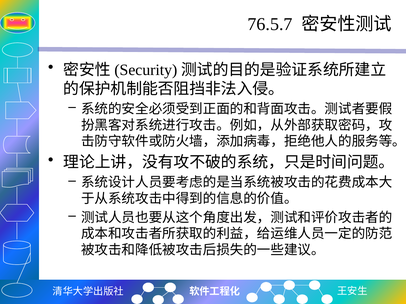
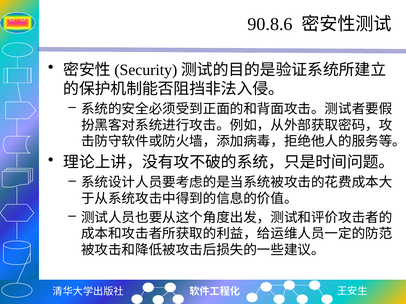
76.5.7: 76.5.7 -> 90.8.6
